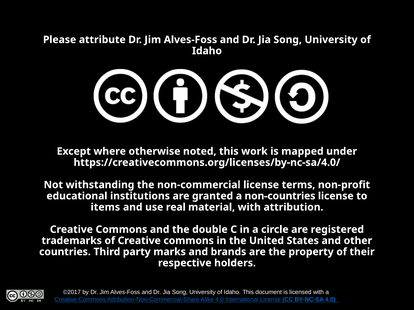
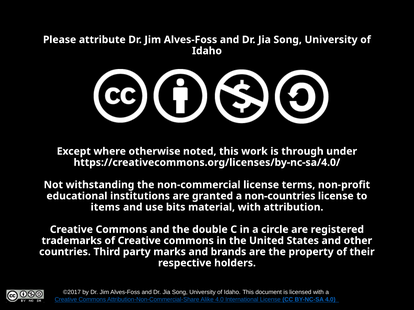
mapped: mapped -> through
real: real -> bits
